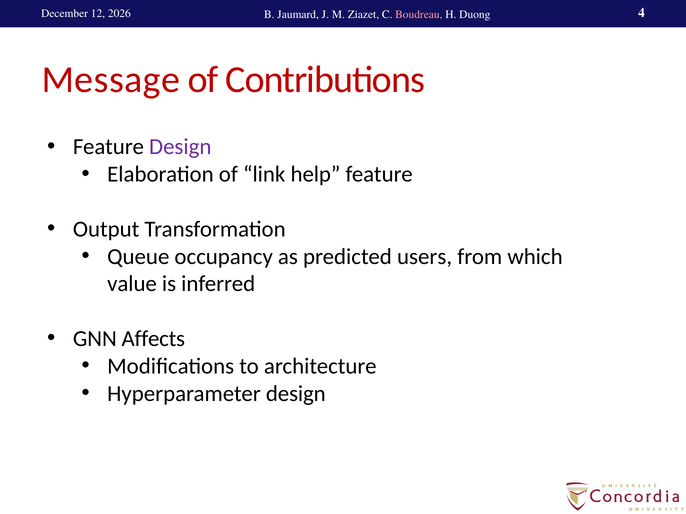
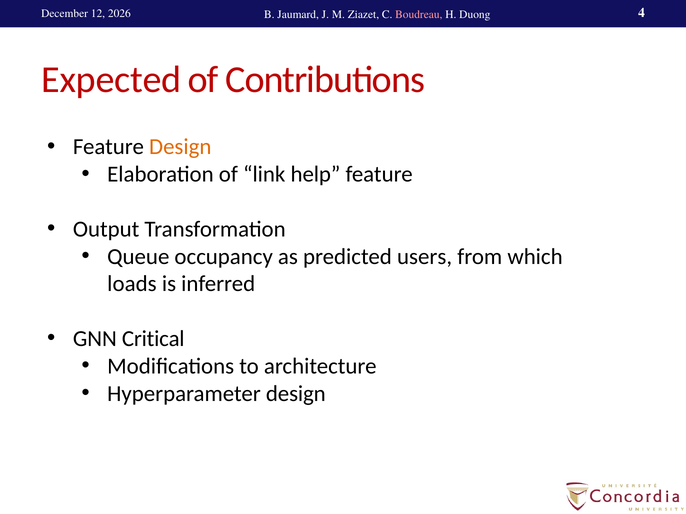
Message: Message -> Expected
Design at (180, 147) colour: purple -> orange
value: value -> loads
Affects: Affects -> Critical
